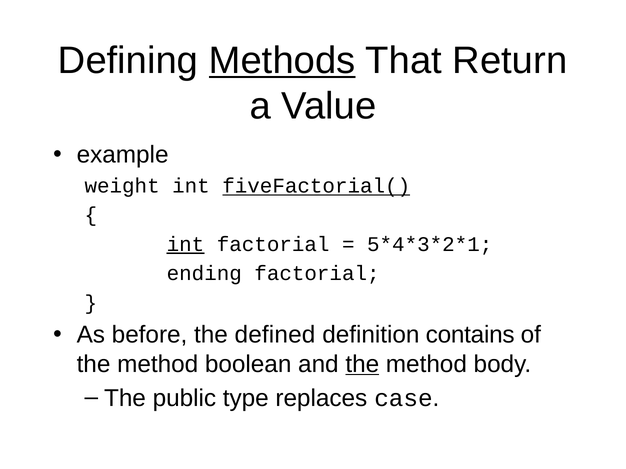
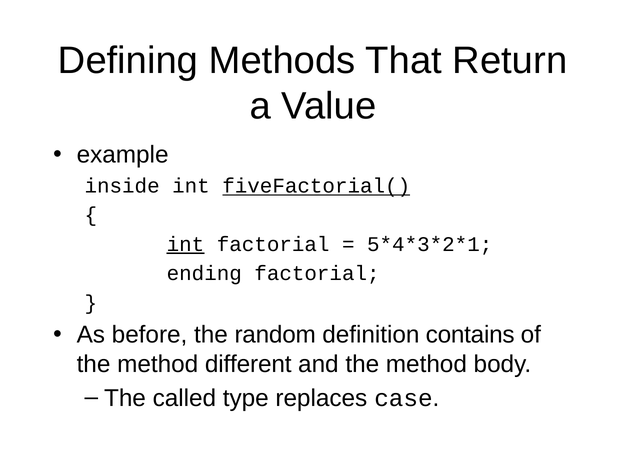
Methods underline: present -> none
weight: weight -> inside
defined: defined -> random
boolean: boolean -> different
the at (362, 364) underline: present -> none
public: public -> called
